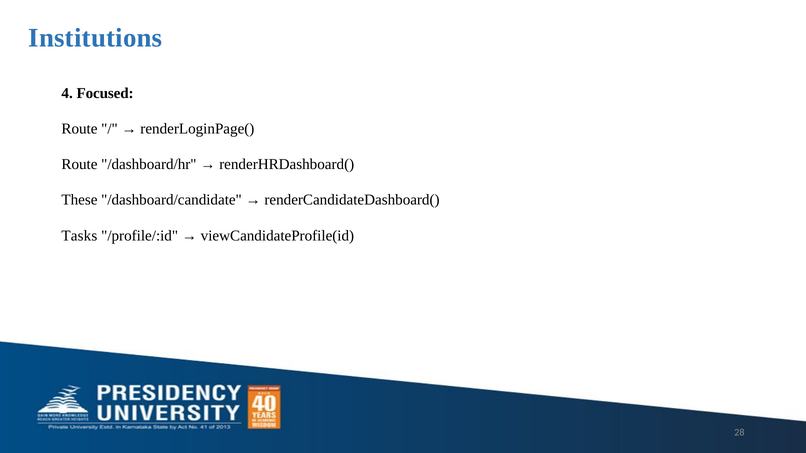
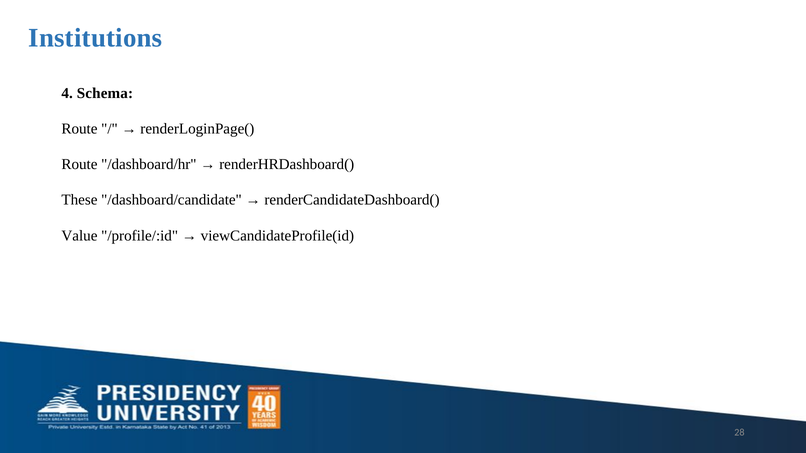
Focused: Focused -> Schema
Tasks: Tasks -> Value
